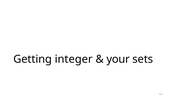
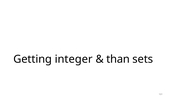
your: your -> than
